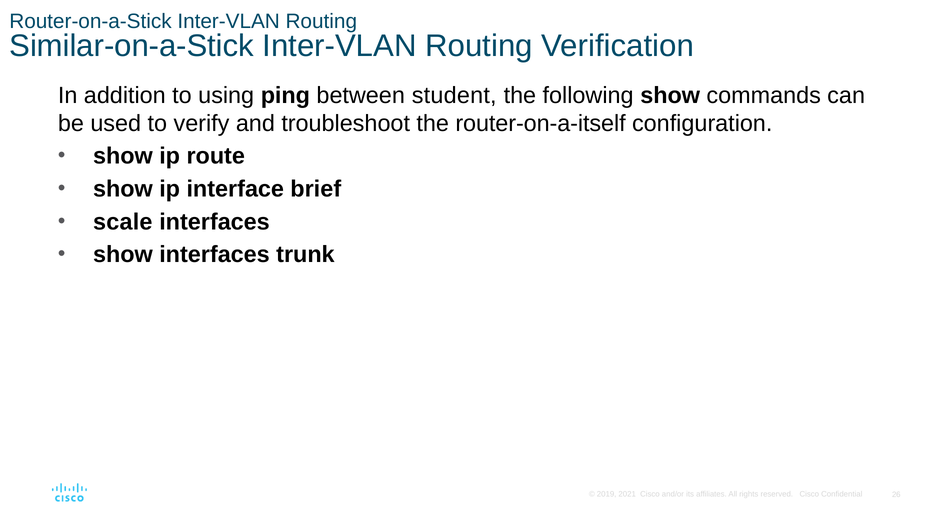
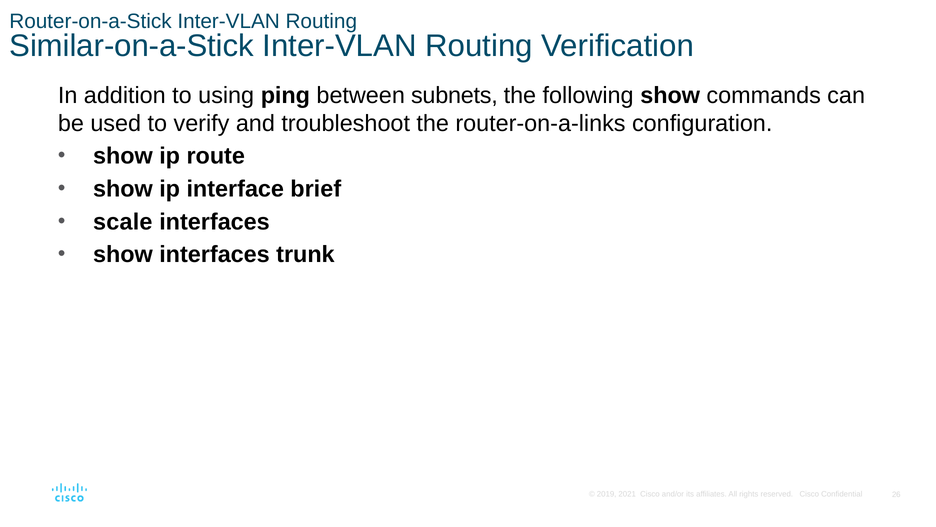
student: student -> subnets
router-on-a-itself: router-on-a-itself -> router-on-a-links
